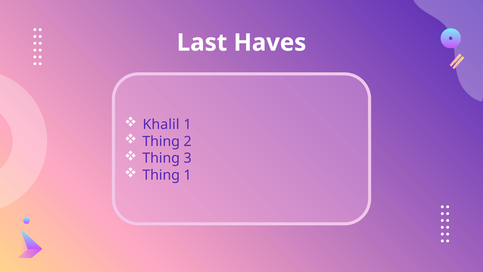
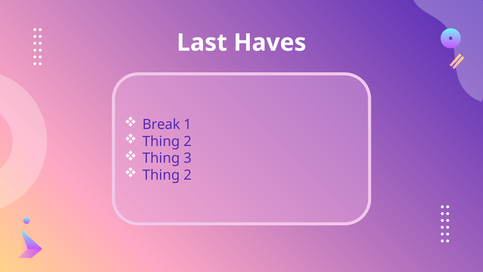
Khalil: Khalil -> Break
1 at (188, 175): 1 -> 2
